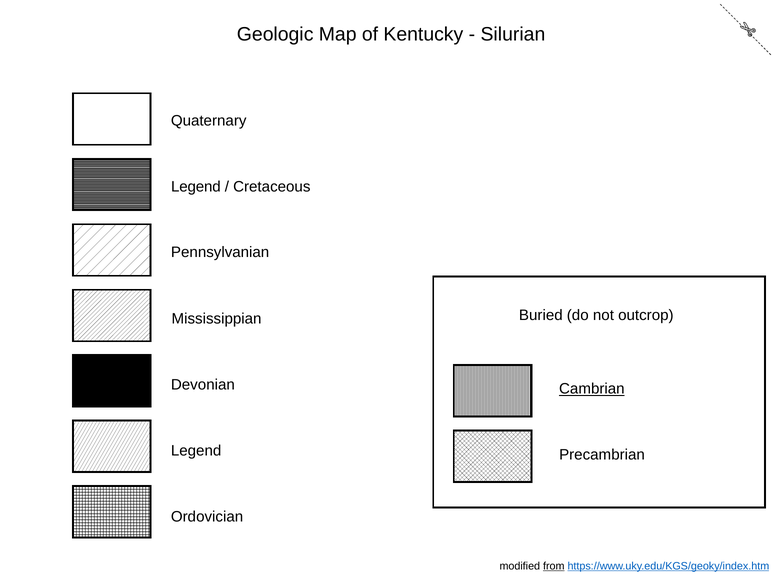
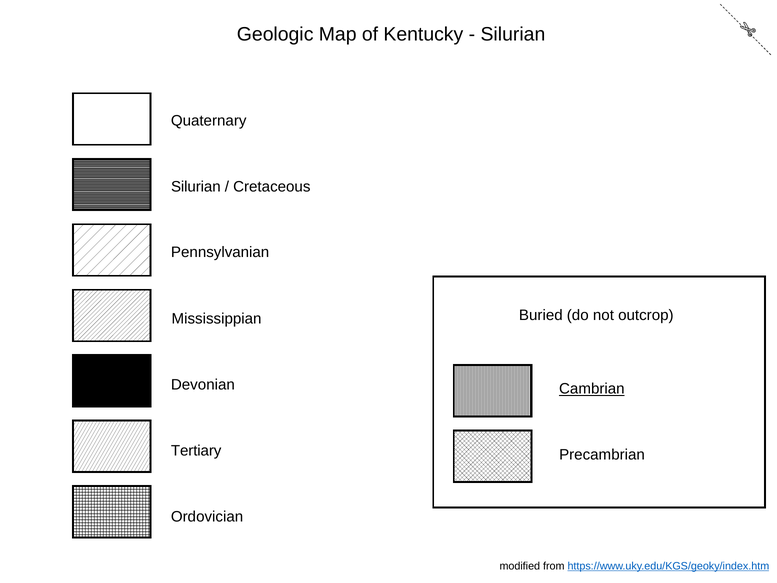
Legend at (196, 186): Legend -> Silurian
Legend at (196, 450): Legend -> Tertiary
from underline: present -> none
